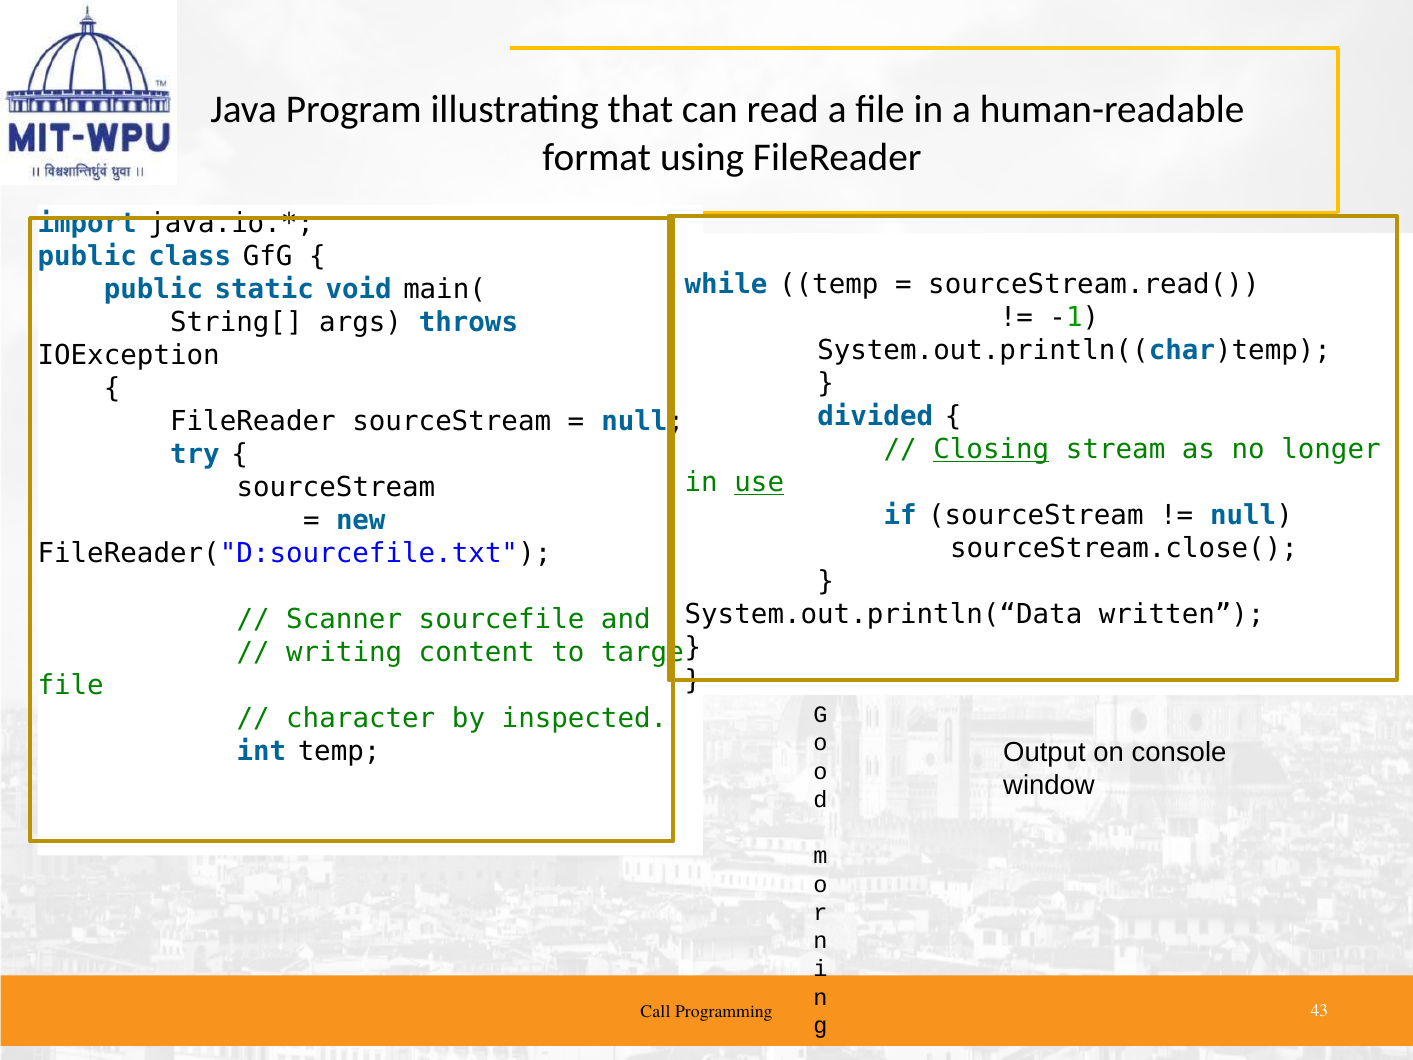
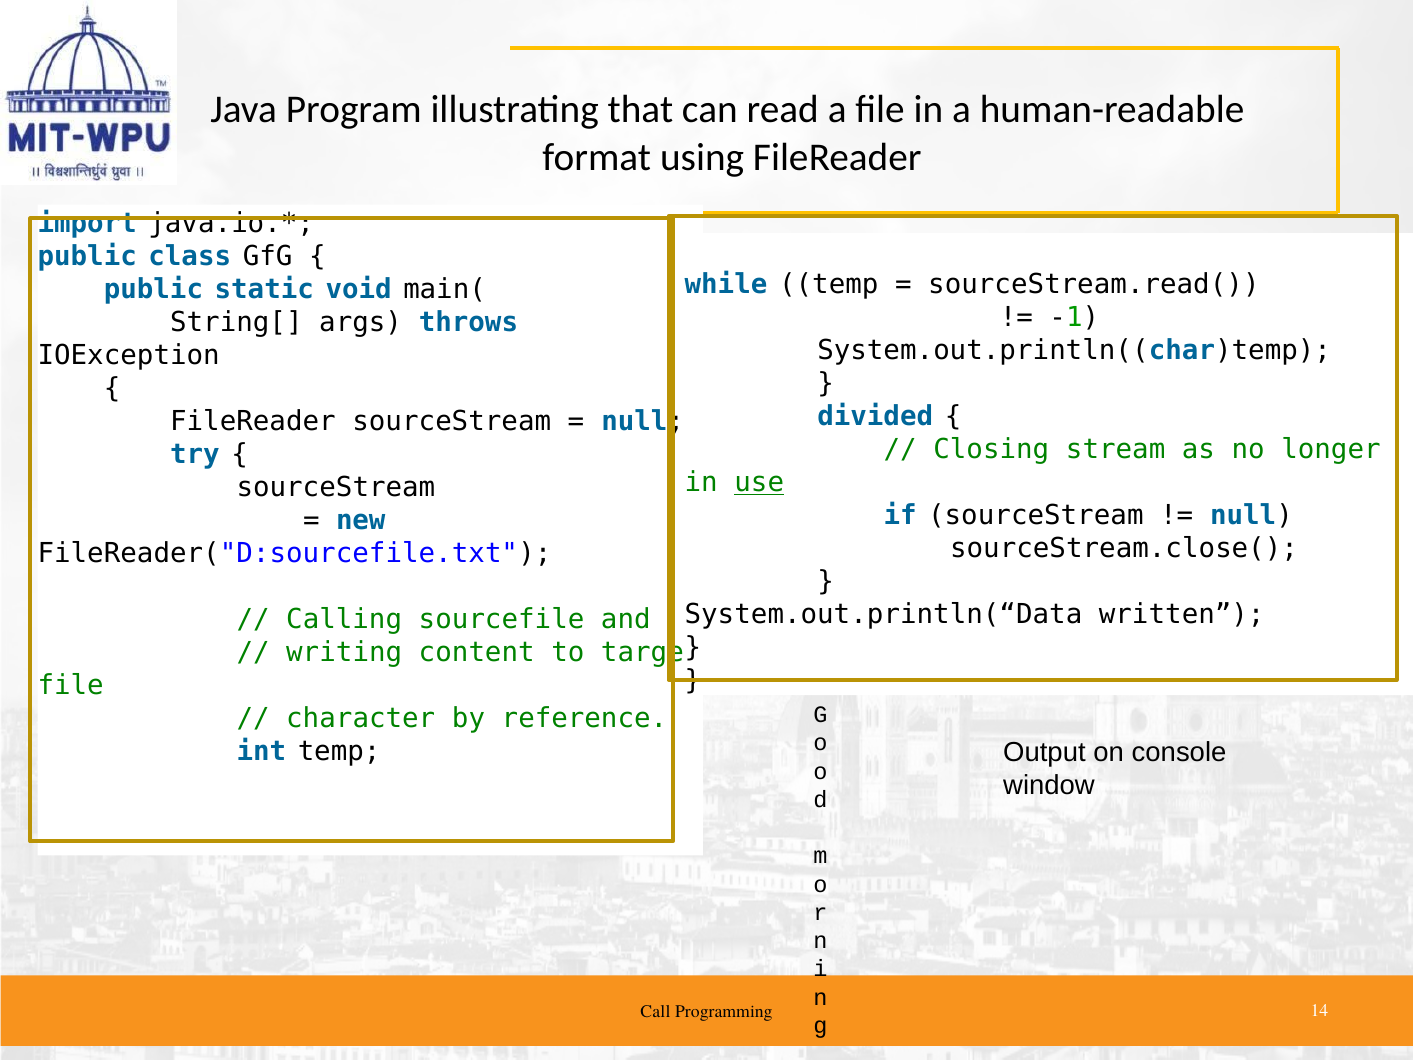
Closing underline: present -> none
Scanner: Scanner -> Calling
inspected: inspected -> reference
43: 43 -> 14
